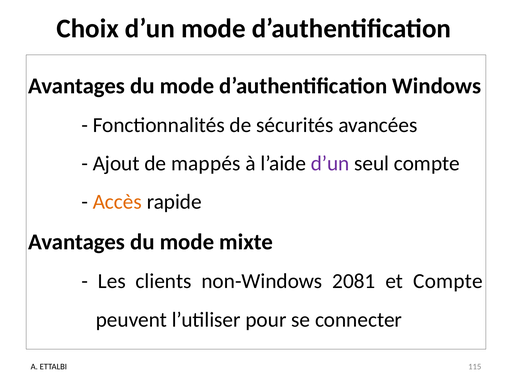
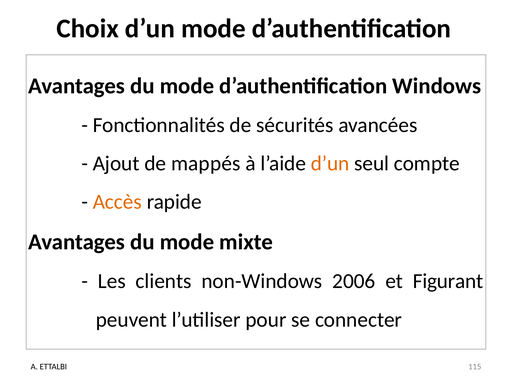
d’un at (330, 163) colour: purple -> orange
2081: 2081 -> 2006
et Compte: Compte -> Figurant
